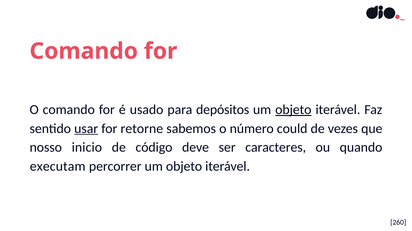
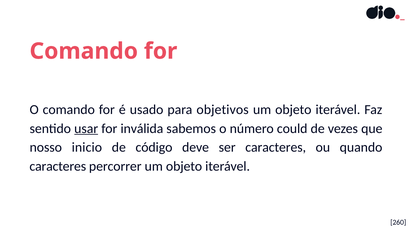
depósitos: depósitos -> objetivos
objeto at (293, 110) underline: present -> none
retorne: retorne -> inválida
executam at (58, 167): executam -> caracteres
